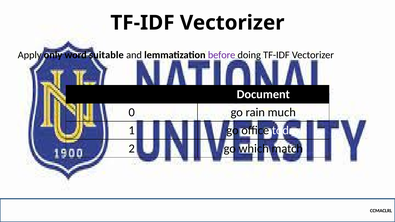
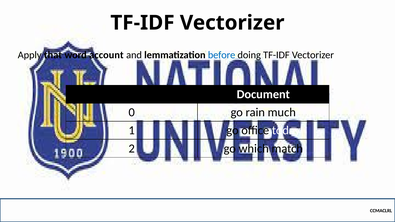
only: only -> that
suitable: suitable -> account
before colour: purple -> blue
